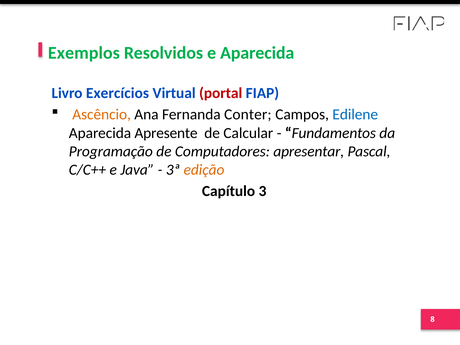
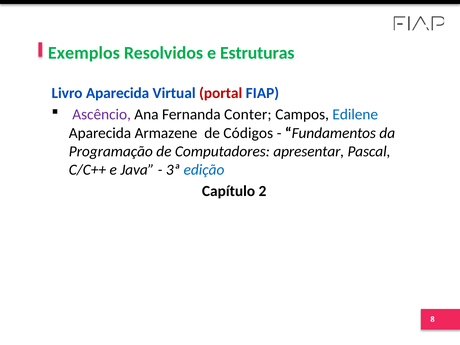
e Aparecida: Aparecida -> Estruturas
Livro Exercícios: Exercícios -> Aparecida
Ascêncio colour: orange -> purple
Apresente: Apresente -> Armazene
Calcular: Calcular -> Códigos
edição colour: orange -> blue
3: 3 -> 2
